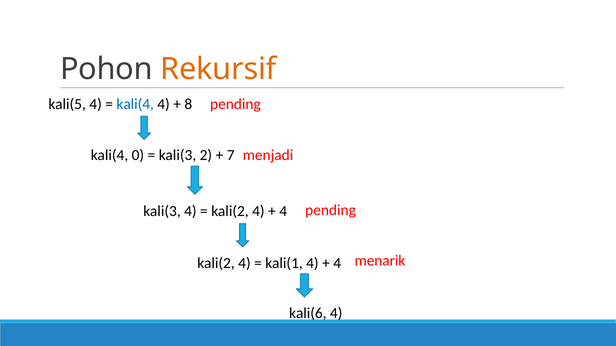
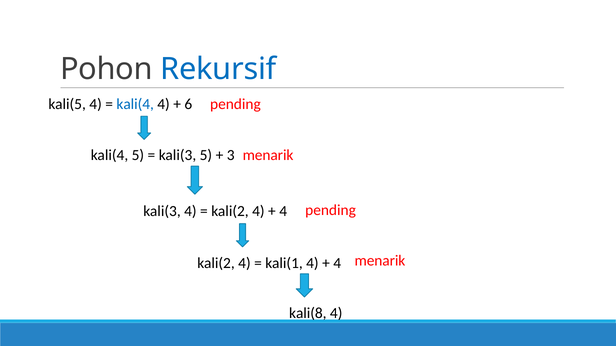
Rekursif colour: orange -> blue
8: 8 -> 6
menjadi at (268, 156): menjadi -> menarik
kali(4 0: 0 -> 5
kali(3 2: 2 -> 5
7: 7 -> 3
kali(6: kali(6 -> kali(8
